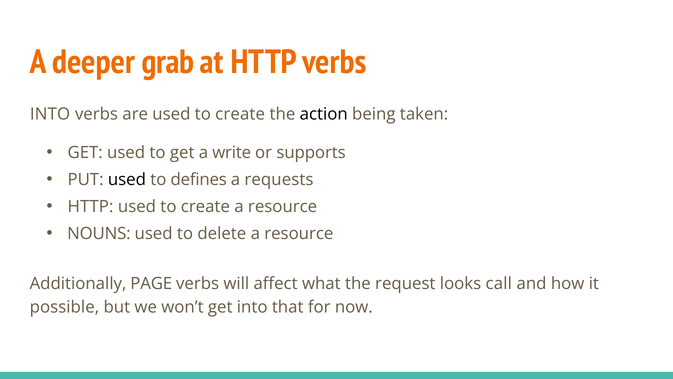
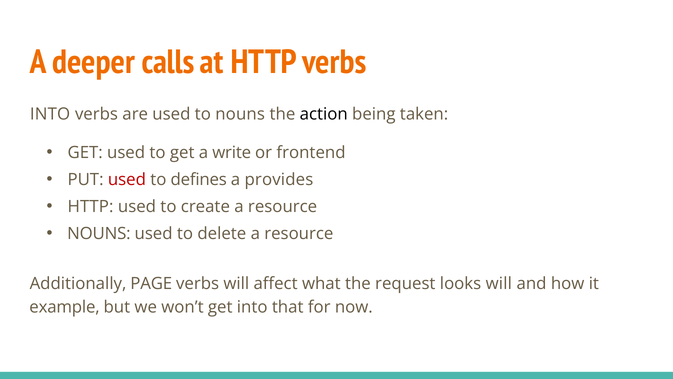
grab: grab -> calls
are used to create: create -> nouns
supports: supports -> frontend
used at (127, 179) colour: black -> red
requests: requests -> provides
looks call: call -> will
possible: possible -> example
